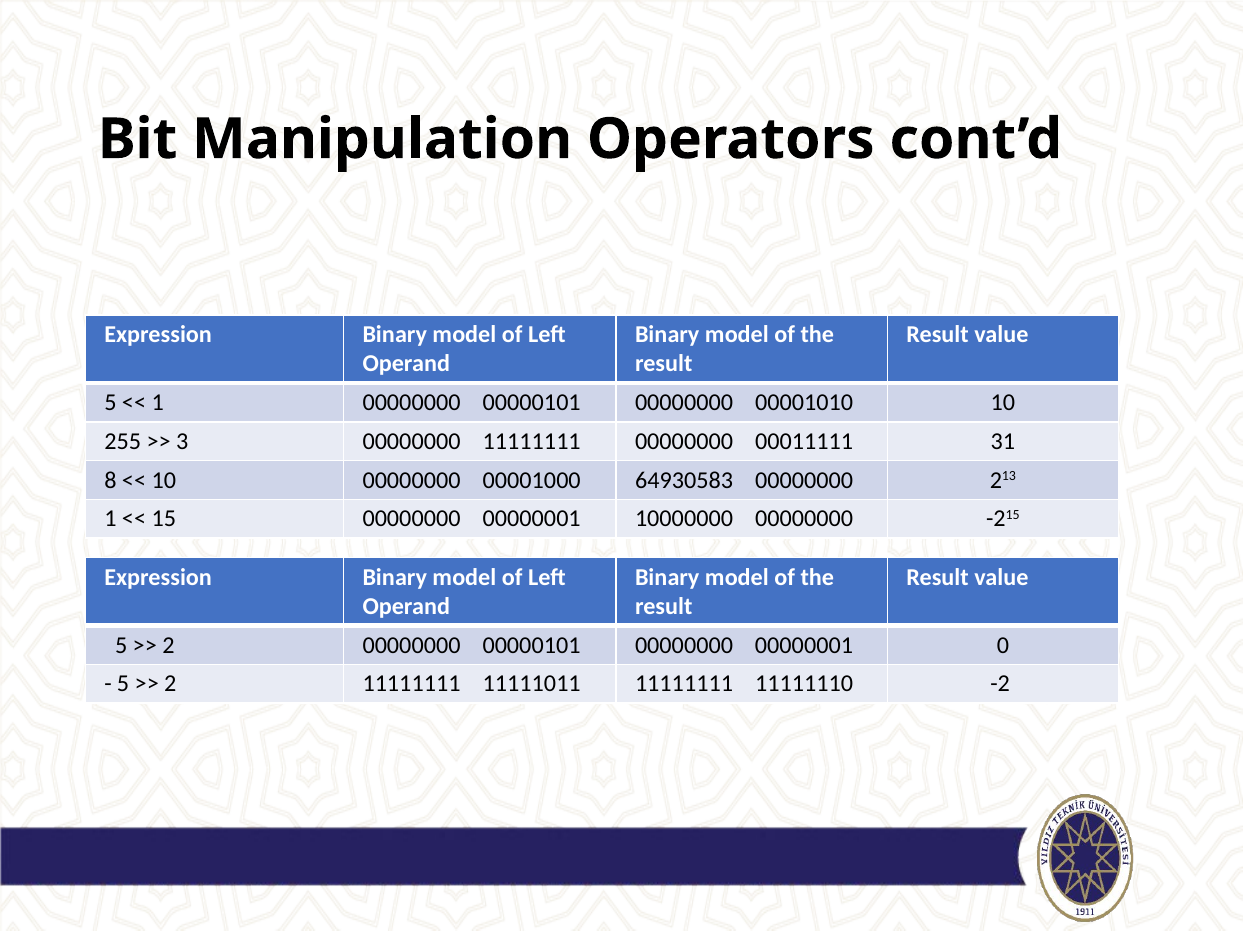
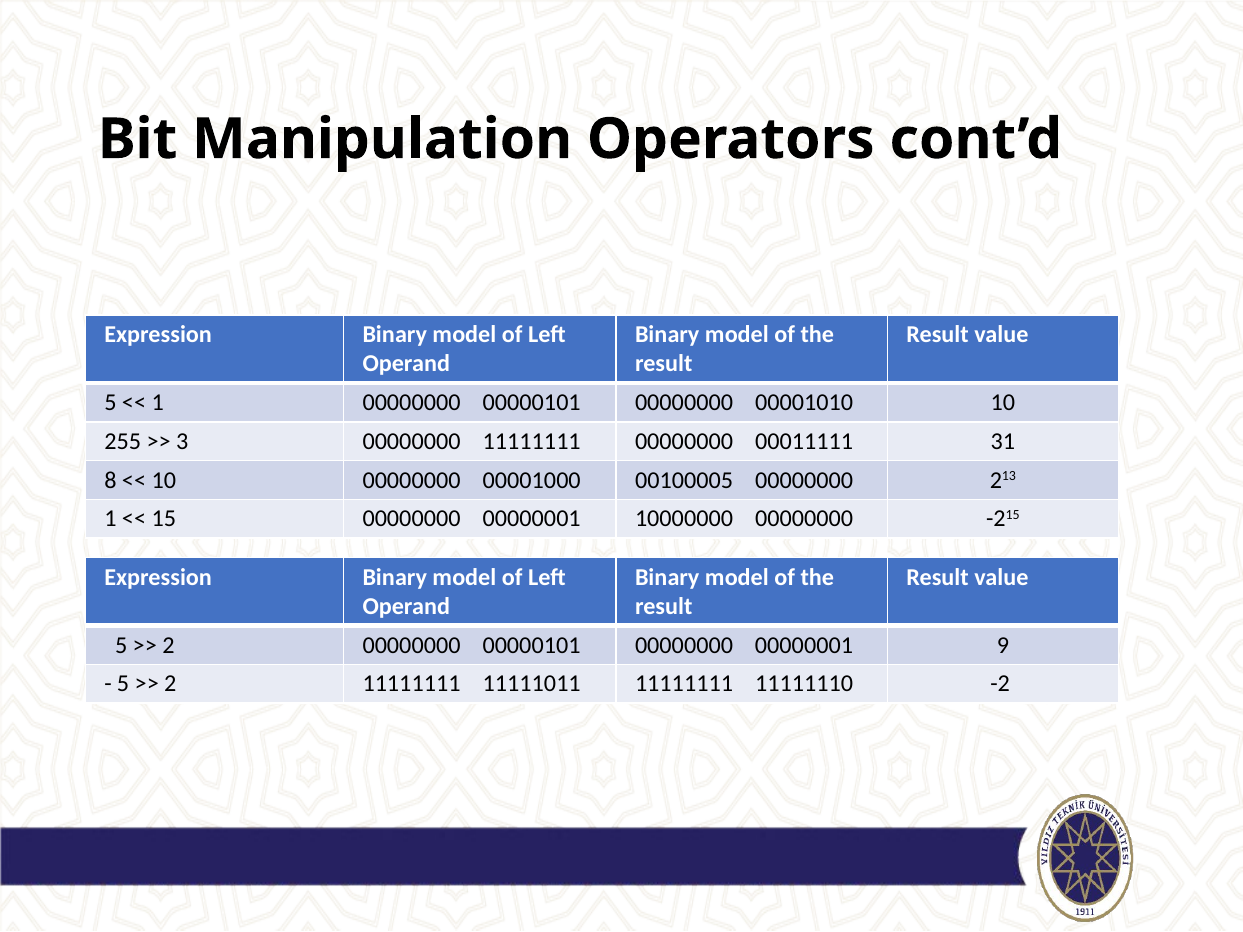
64930583: 64930583 -> 00100005
0: 0 -> 9
